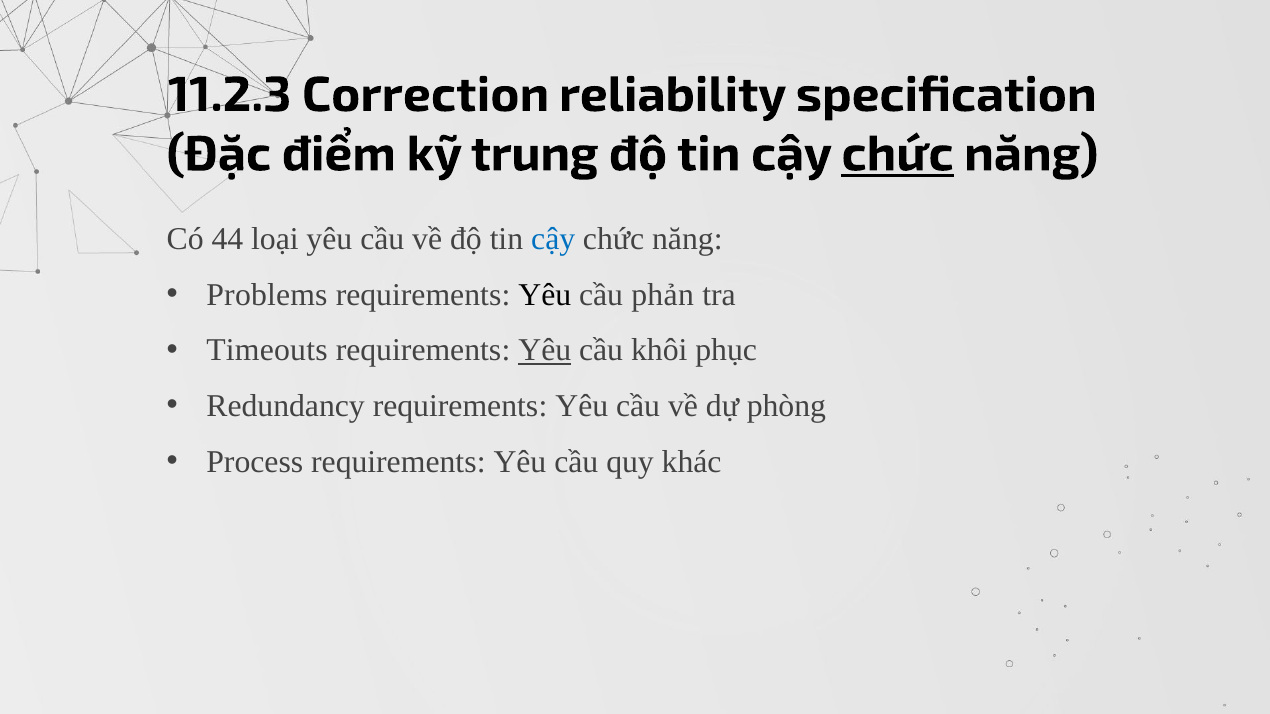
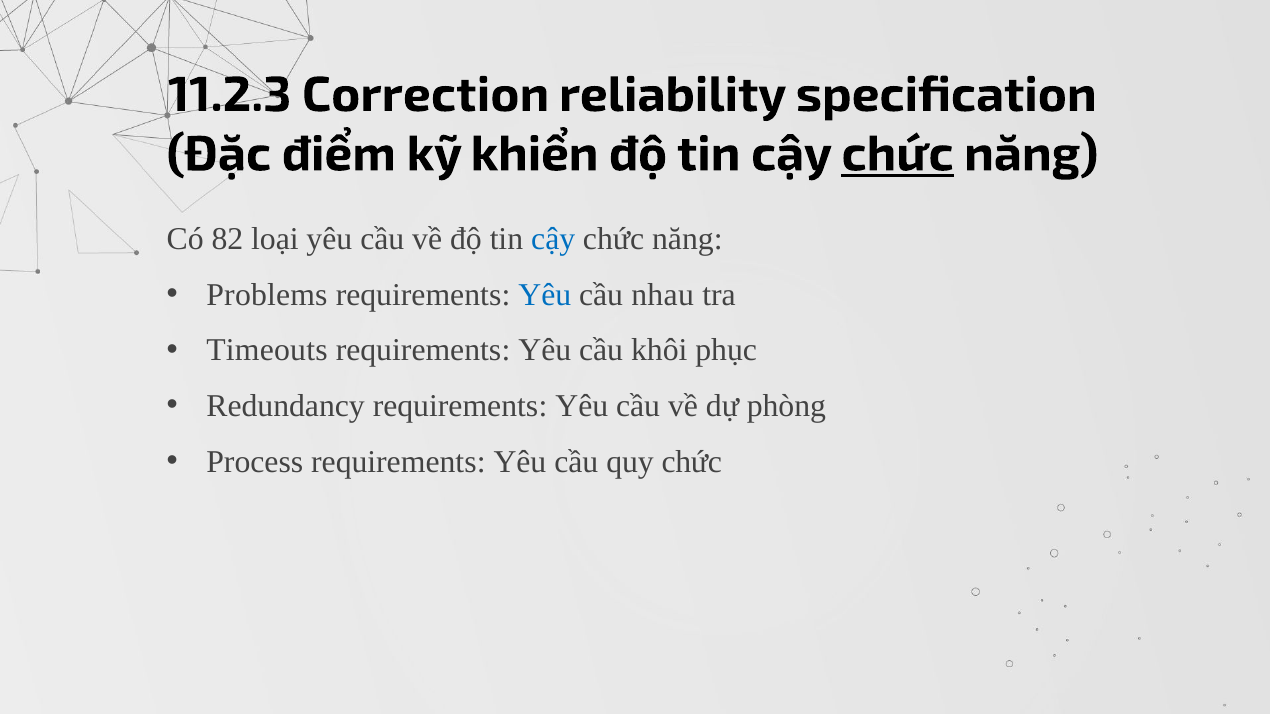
trung: trung -> khiển
44: 44 -> 82
Yêu at (545, 295) colour: black -> blue
phản: phản -> nhau
Yêu at (545, 350) underline: present -> none
quy khác: khác -> chức
